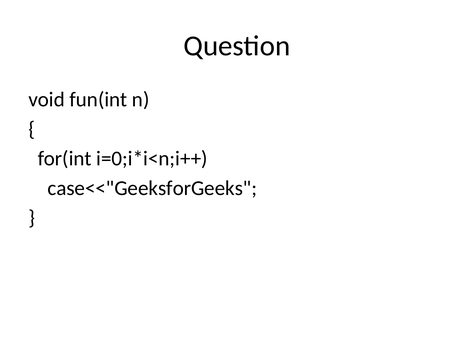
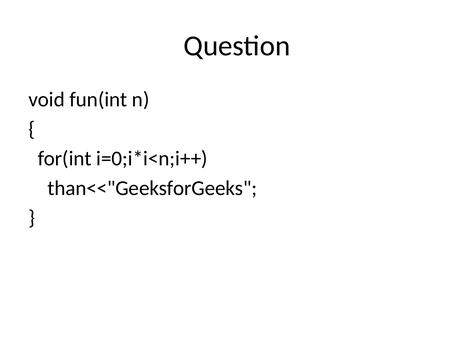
case<<"GeeksforGeeks: case<<"GeeksforGeeks -> than<<"GeeksforGeeks
